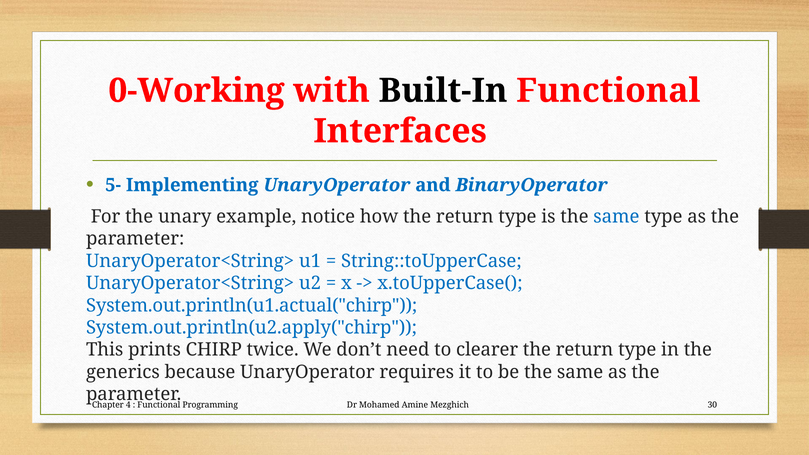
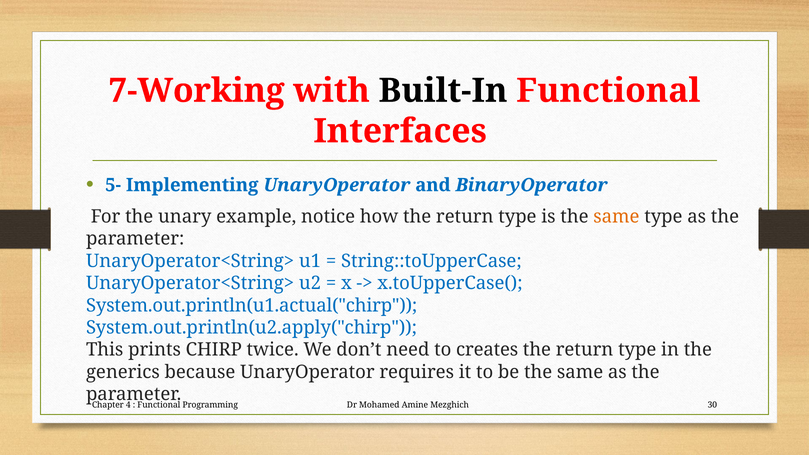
0-Working: 0-Working -> 7-Working
same at (616, 216) colour: blue -> orange
clearer: clearer -> creates
